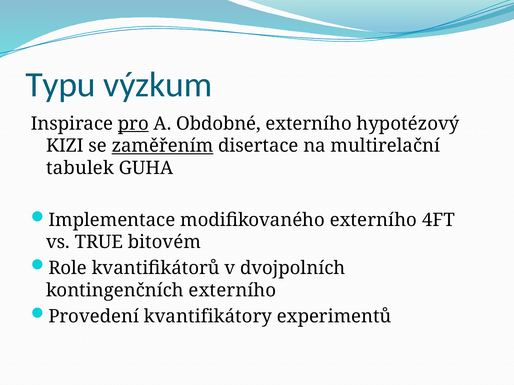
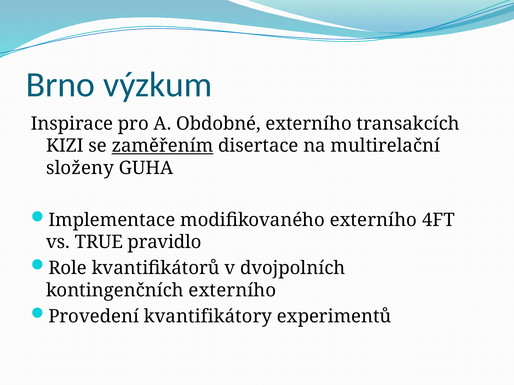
Typu: Typu -> Brno
pro underline: present -> none
hypotézový: hypotézový -> transakcích
tabulek: tabulek -> složeny
bitovém: bitovém -> pravidlo
